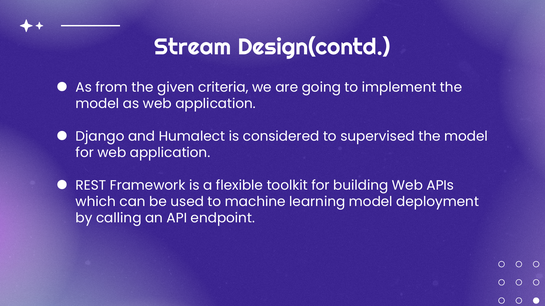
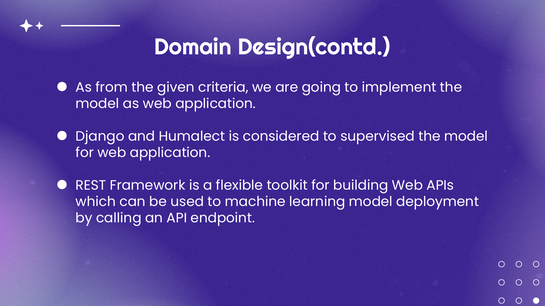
Stream: Stream -> Domain
